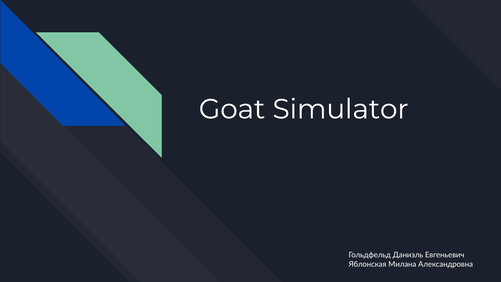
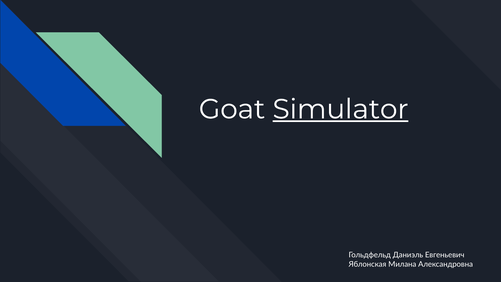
Simulator underline: none -> present
